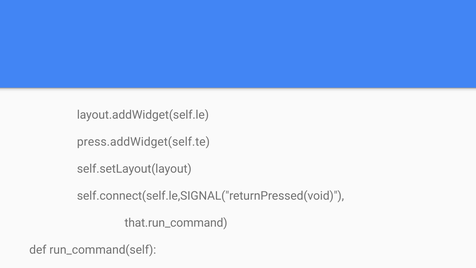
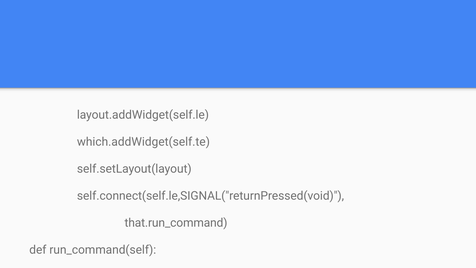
press.addWidget(self.te: press.addWidget(self.te -> which.addWidget(self.te
